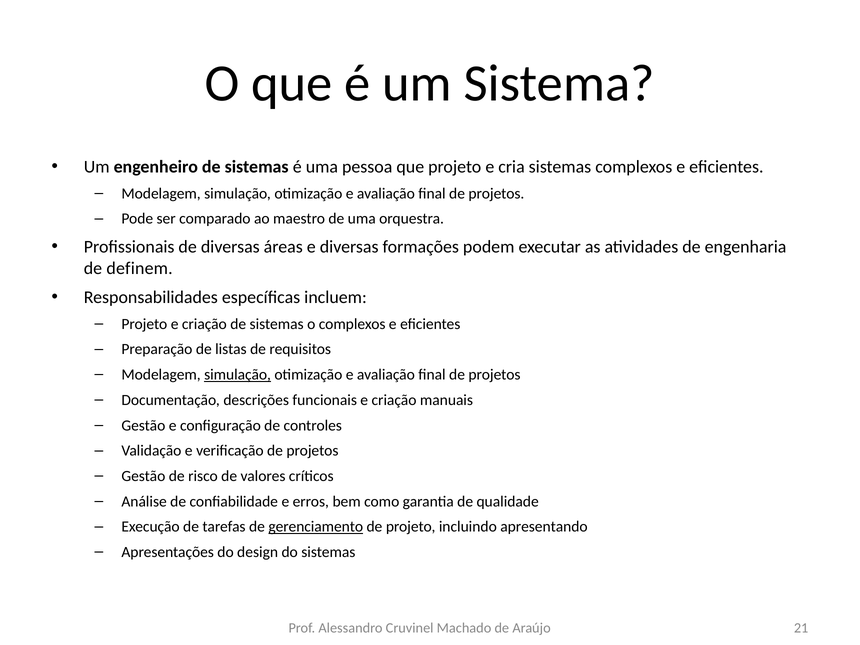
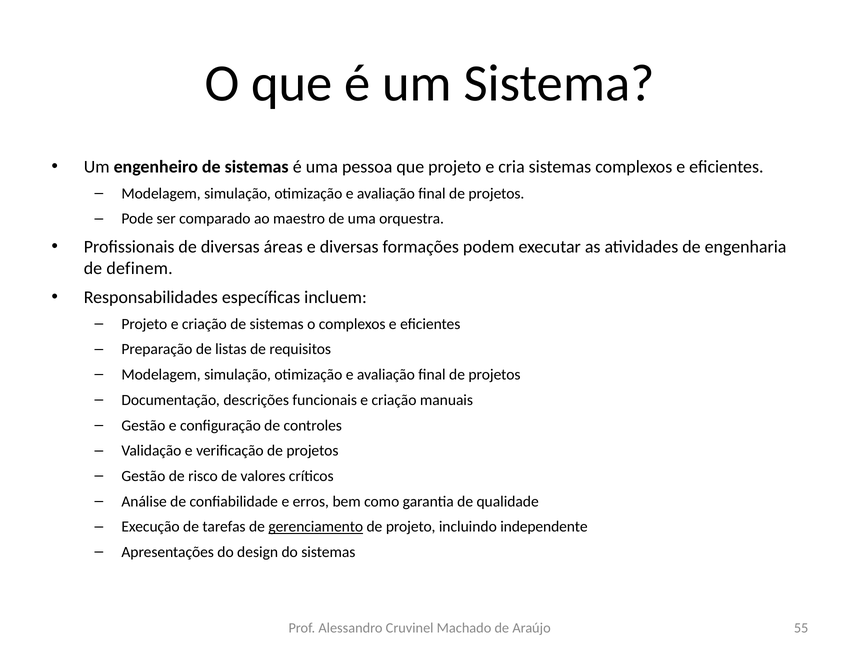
simulação at (238, 375) underline: present -> none
apresentando: apresentando -> independente
21: 21 -> 55
